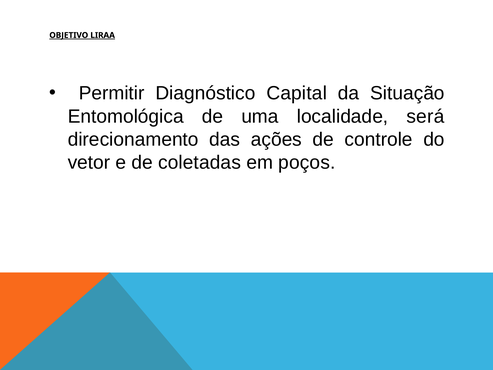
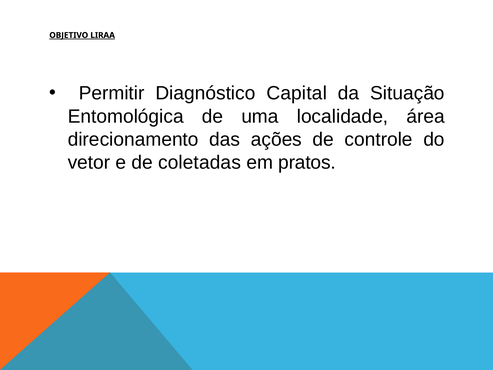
será: será -> área
poços: poços -> pratos
